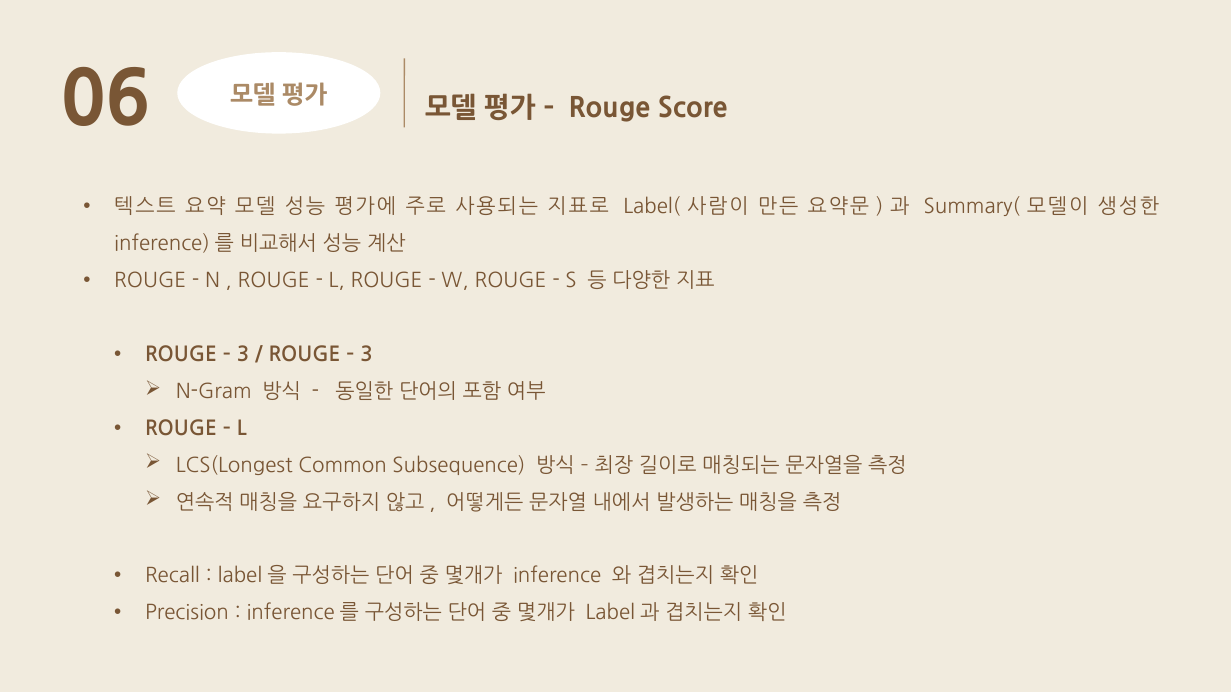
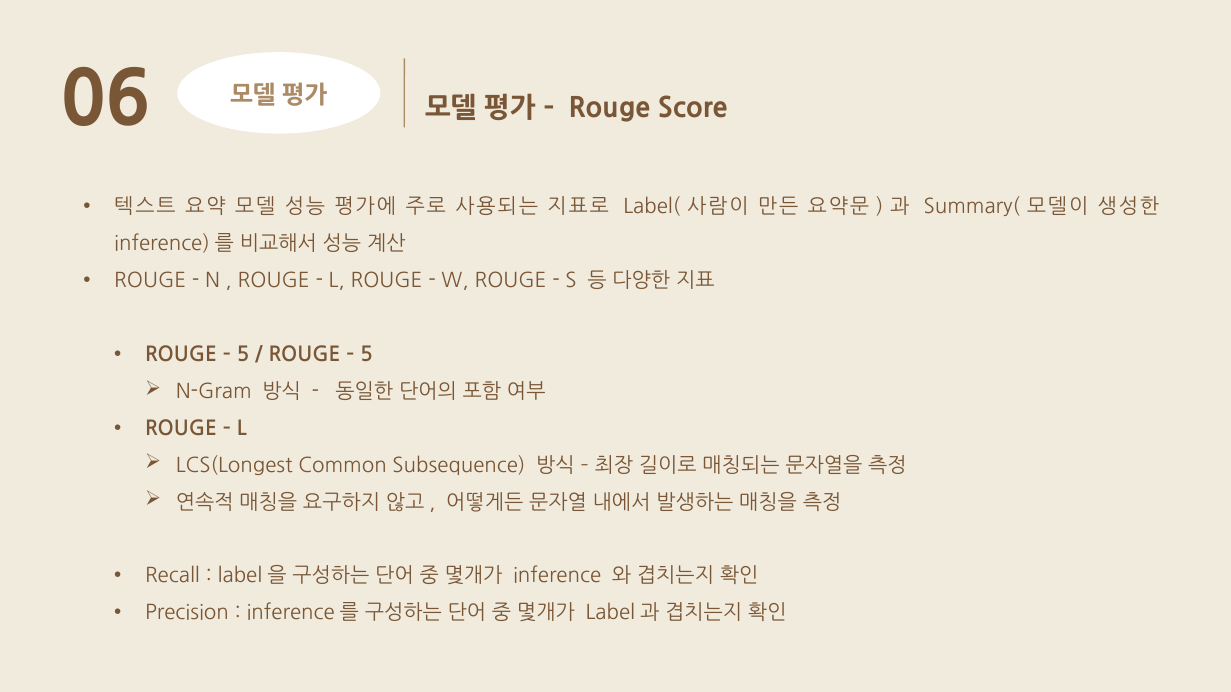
3 at (243, 355): 3 -> 5
3 at (367, 355): 3 -> 5
